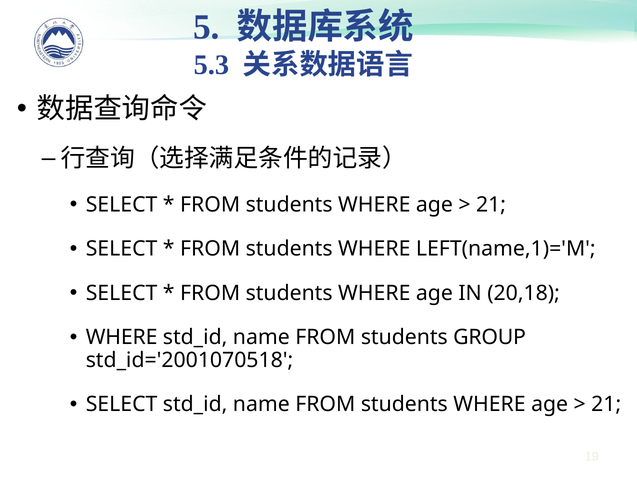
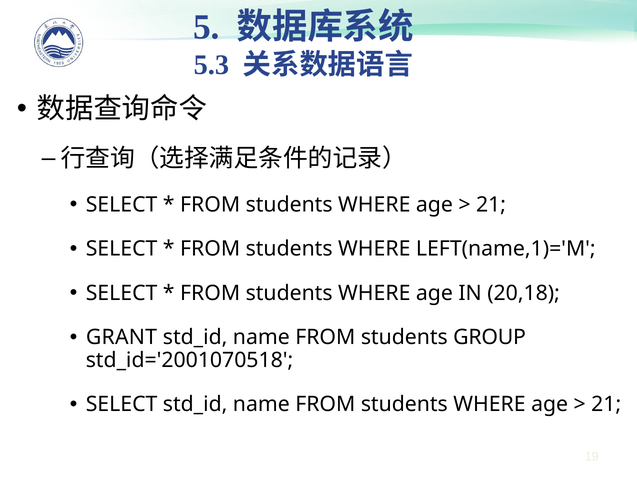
WHERE at (122, 337): WHERE -> GRANT
